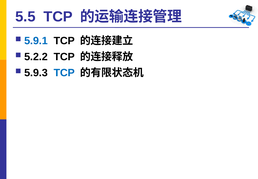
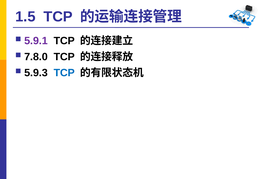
5.5: 5.5 -> 1.5
5.9.1 colour: blue -> purple
5.2.2: 5.2.2 -> 7.8.0
